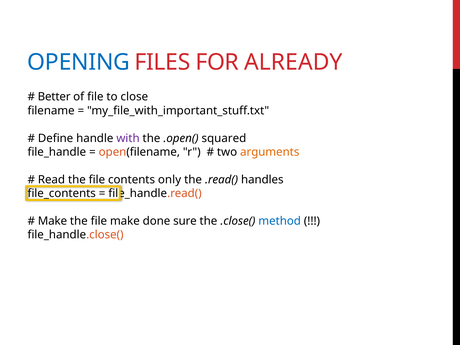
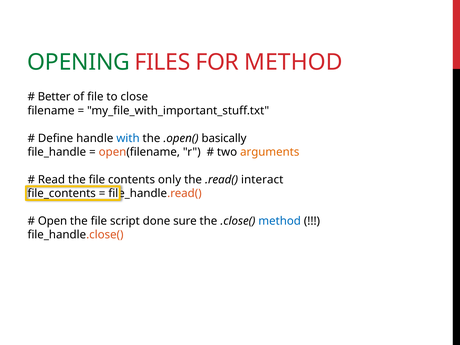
OPENING colour: blue -> green
FOR ALREADY: ALREADY -> METHOD
with colour: purple -> blue
squared: squared -> basically
handles: handles -> interact
Make at (52, 221): Make -> Open
file make: make -> script
